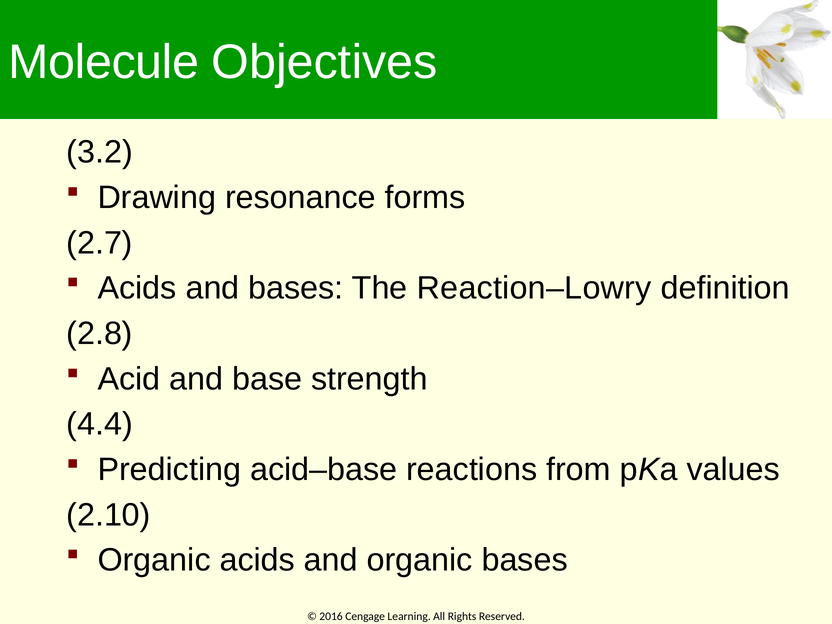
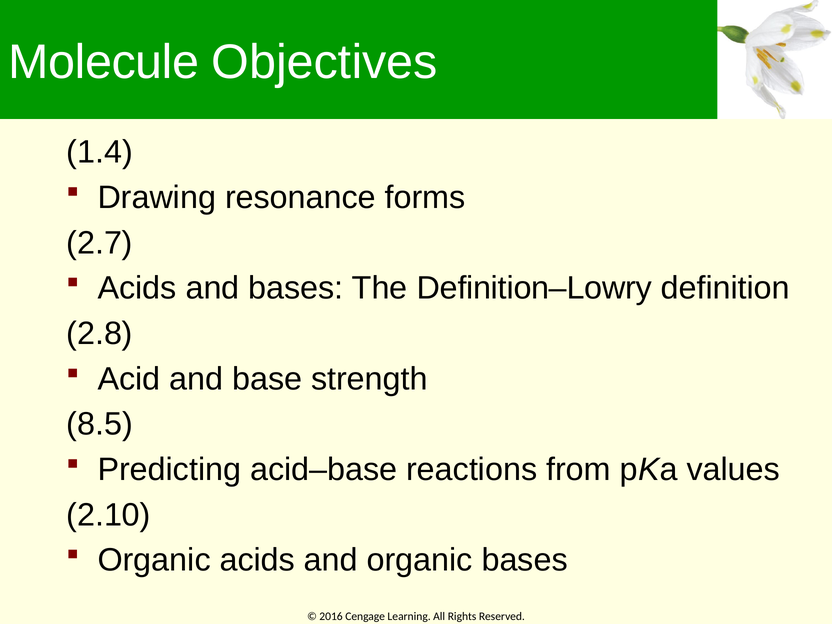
3.2: 3.2 -> 1.4
Reaction–Lowry: Reaction–Lowry -> Definition–Lowry
4.4: 4.4 -> 8.5
